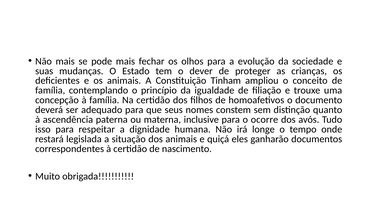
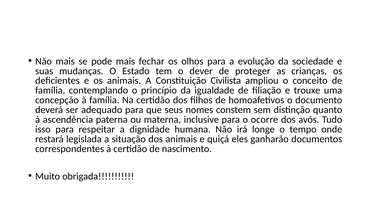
Tinham: Tinham -> Civilista
